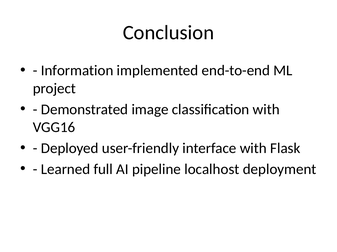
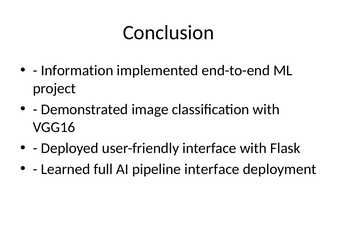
pipeline localhost: localhost -> interface
